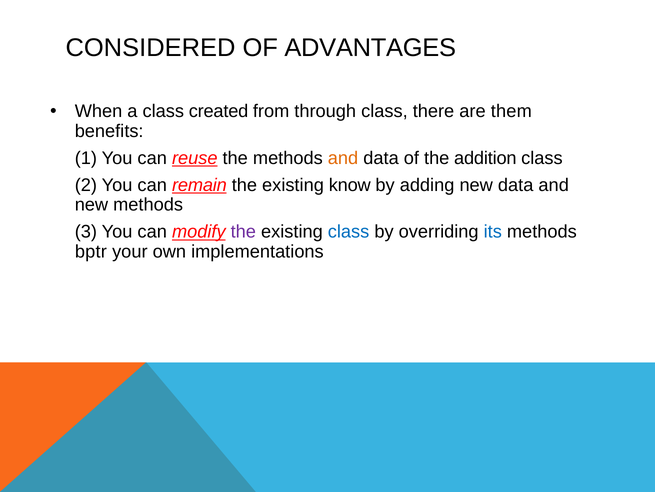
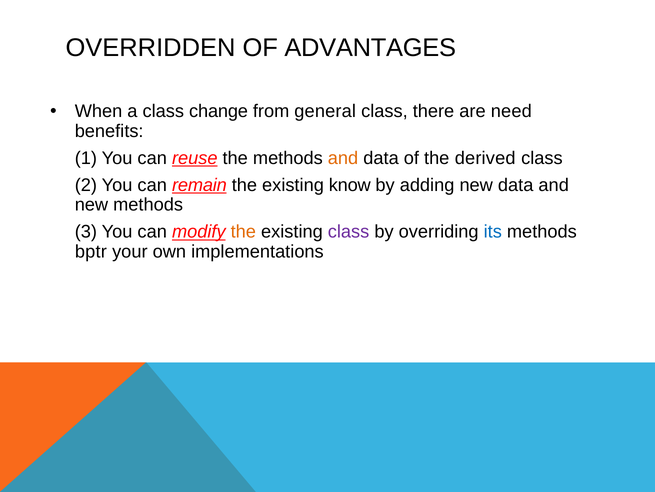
CONSIDERED: CONSIDERED -> OVERRIDDEN
created: created -> change
through: through -> general
them: them -> need
addition: addition -> derived
the at (243, 231) colour: purple -> orange
class at (349, 231) colour: blue -> purple
